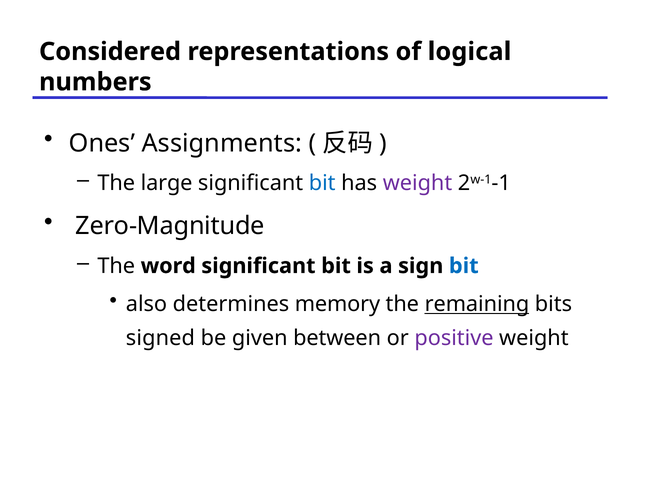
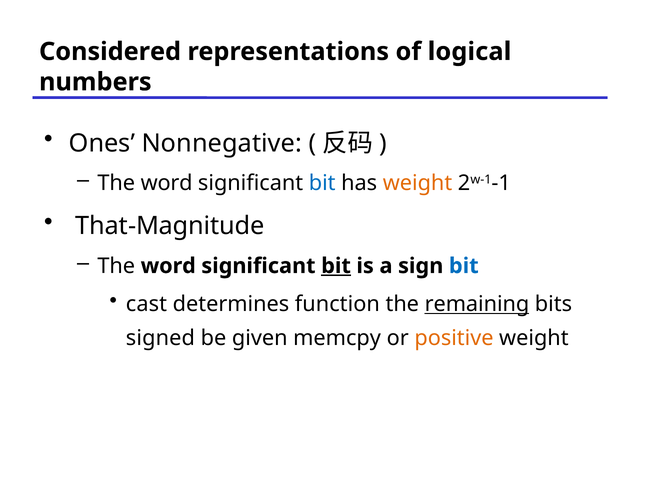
Assignments: Assignments -> Nonnegative
large at (167, 183): large -> word
weight at (418, 183) colour: purple -> orange
Zero-Magnitude: Zero-Magnitude -> That-Magnitude
bit at (336, 266) underline: none -> present
also: also -> cast
memory: memory -> function
between: between -> memcpy
positive colour: purple -> orange
